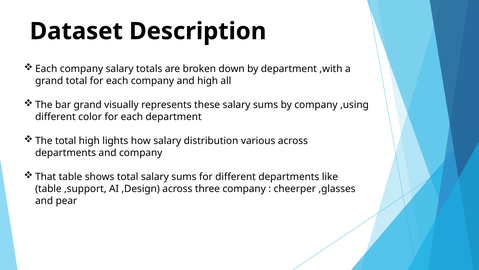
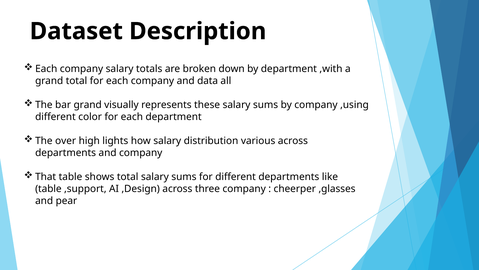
and high: high -> data
The total: total -> over
